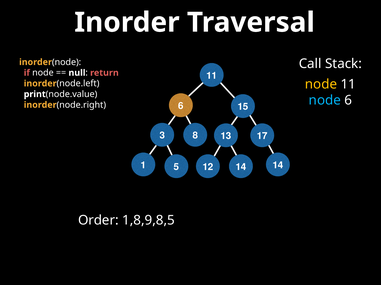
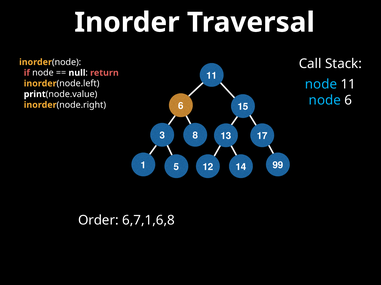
node at (321, 84) colour: yellow -> light blue
14 at (278, 166): 14 -> 99
1,8,9,8,5: 1,8,9,8,5 -> 6,7,1,6,8
